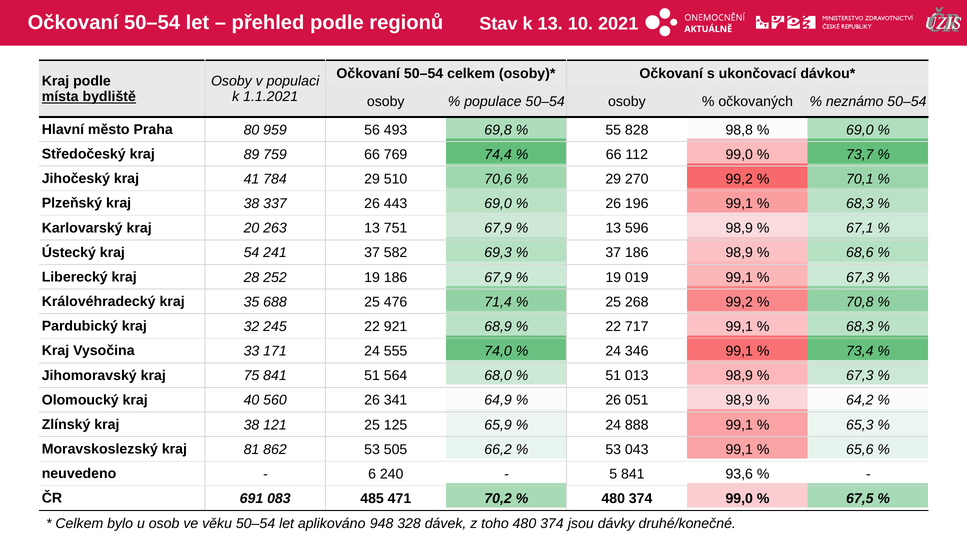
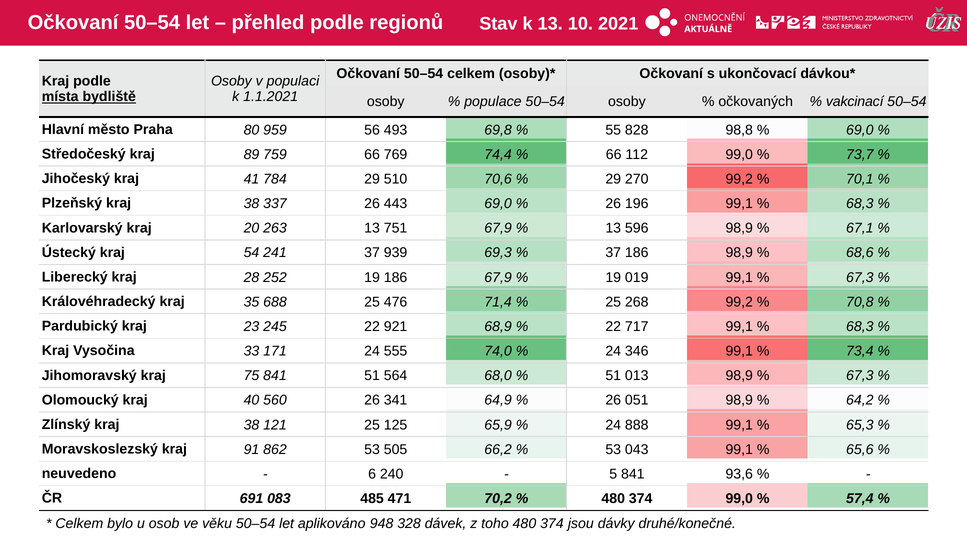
neznámo: neznámo -> vakcinací
582: 582 -> 939
32: 32 -> 23
81: 81 -> 91
67,5: 67,5 -> 57,4
